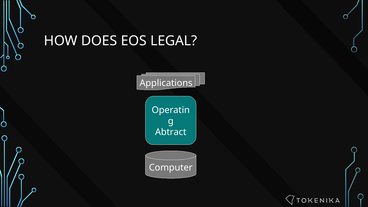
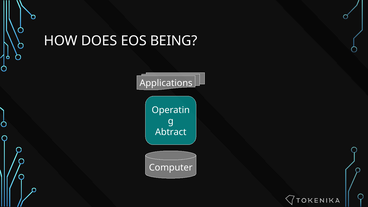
LEGAL: LEGAL -> BEING
